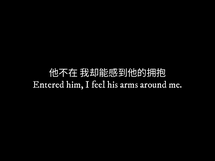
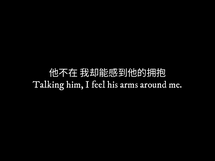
Entered: Entered -> Talking
